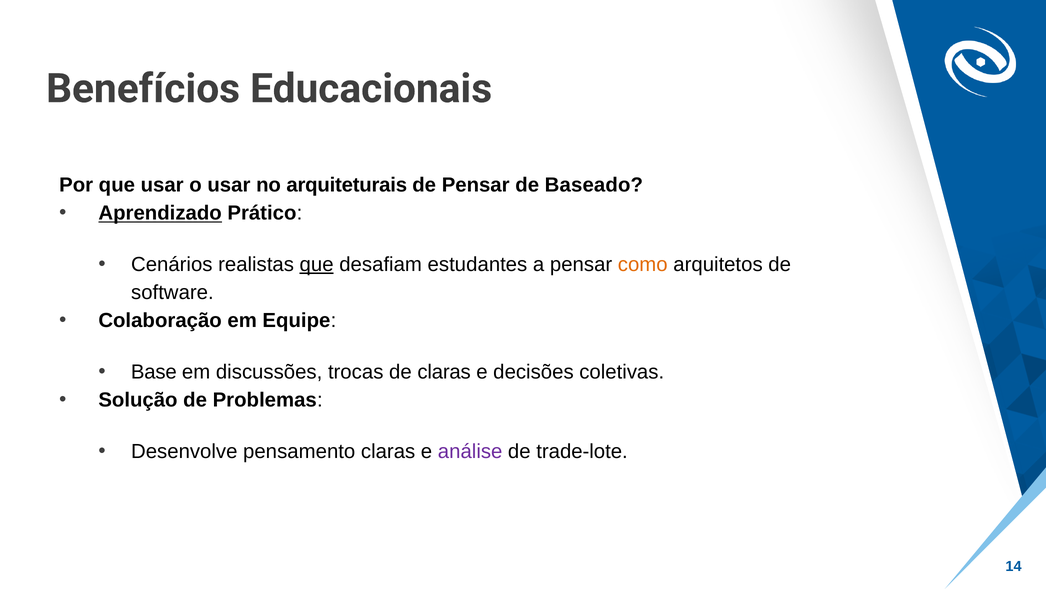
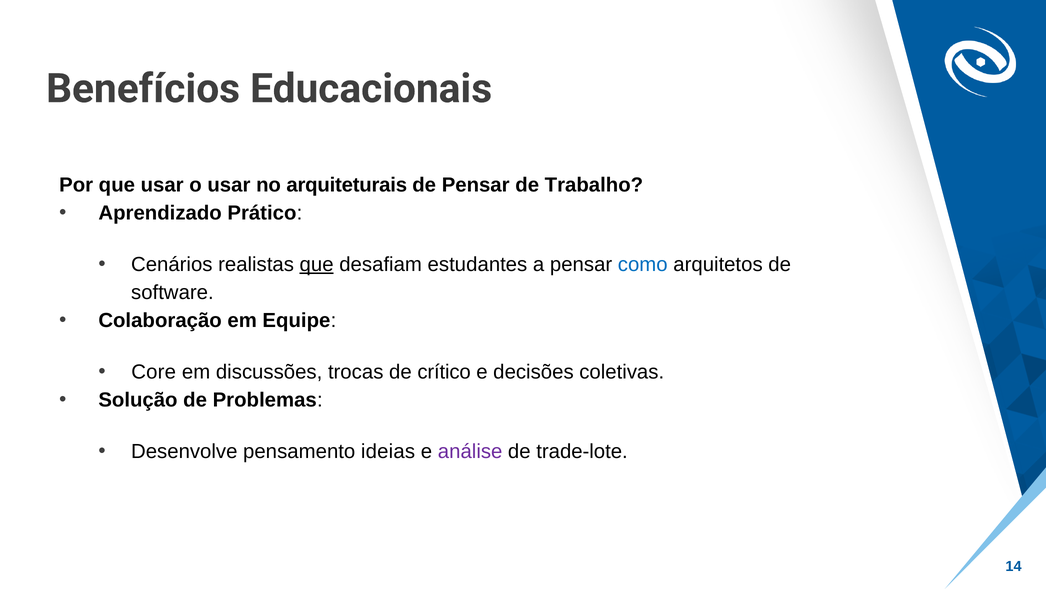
Baseado: Baseado -> Trabalho
Aprendizado underline: present -> none
como colour: orange -> blue
Base: Base -> Core
de claras: claras -> crítico
pensamento claras: claras -> ideias
